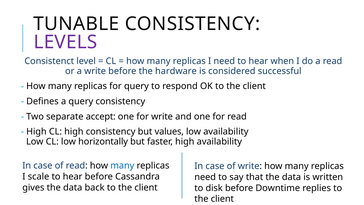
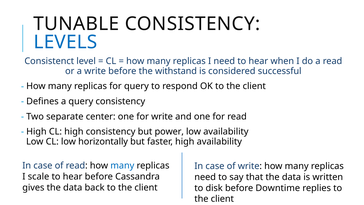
LEVELS colour: purple -> blue
hardware: hardware -> withstand
accept: accept -> center
values: values -> power
